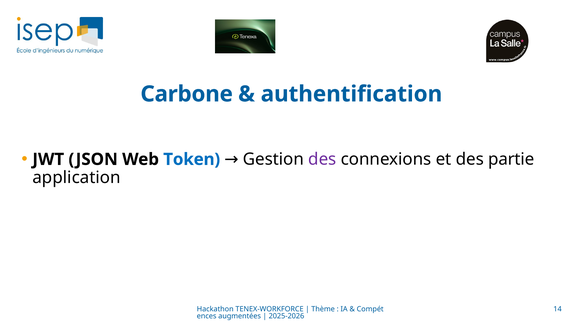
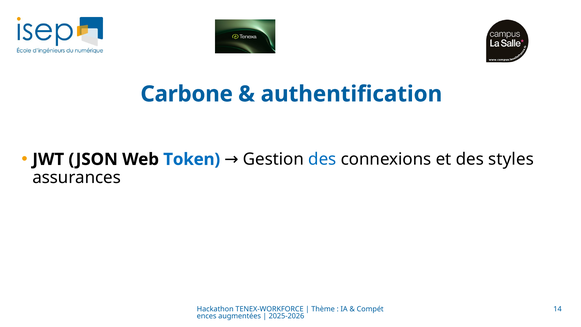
des at (322, 159) colour: purple -> blue
partie: partie -> styles
application: application -> assurances
